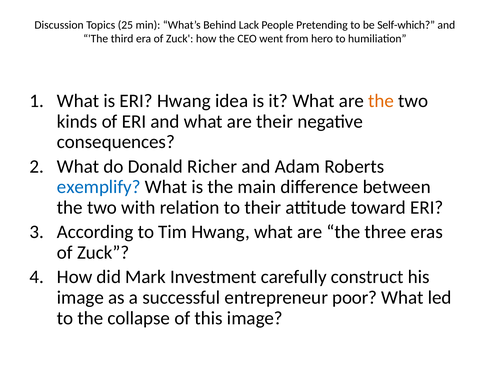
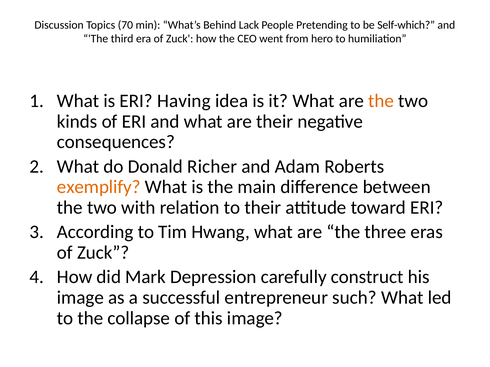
25: 25 -> 70
ERI Hwang: Hwang -> Having
exemplify colour: blue -> orange
Investment: Investment -> Depression
poor: poor -> such
